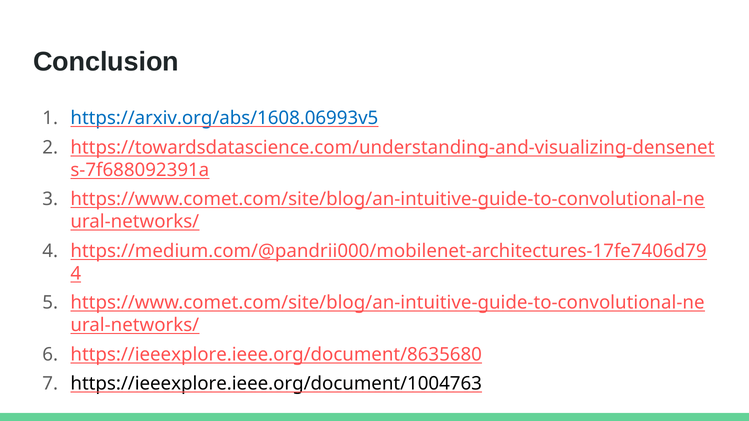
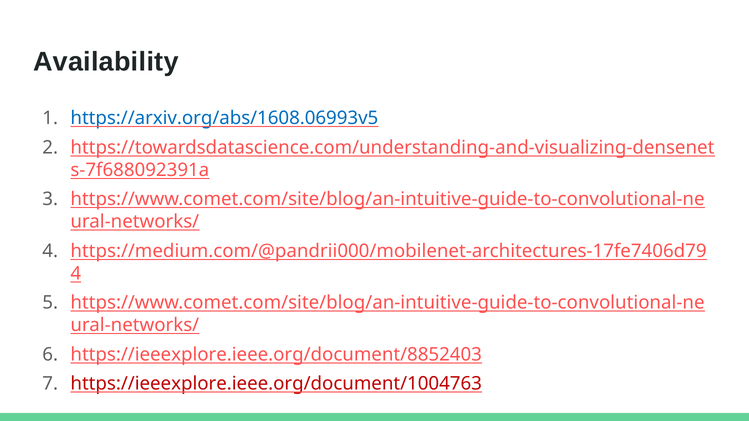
Conclusion: Conclusion -> Availability
https://ieeexplore.ieee.org/document/8635680: https://ieeexplore.ieee.org/document/8635680 -> https://ieeexplore.ieee.org/document/8852403
https://ieeexplore.ieee.org/document/1004763 colour: black -> red
